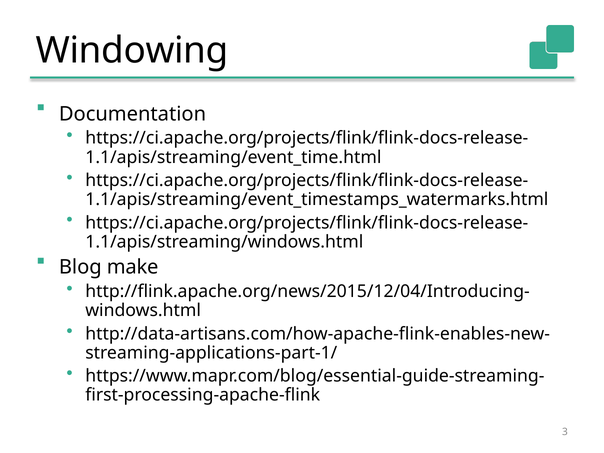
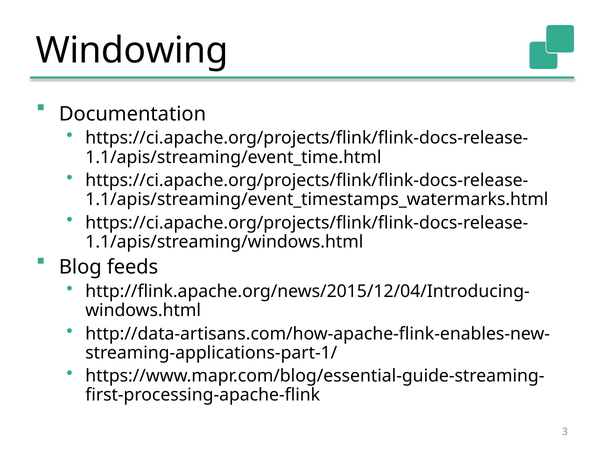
make: make -> feeds
